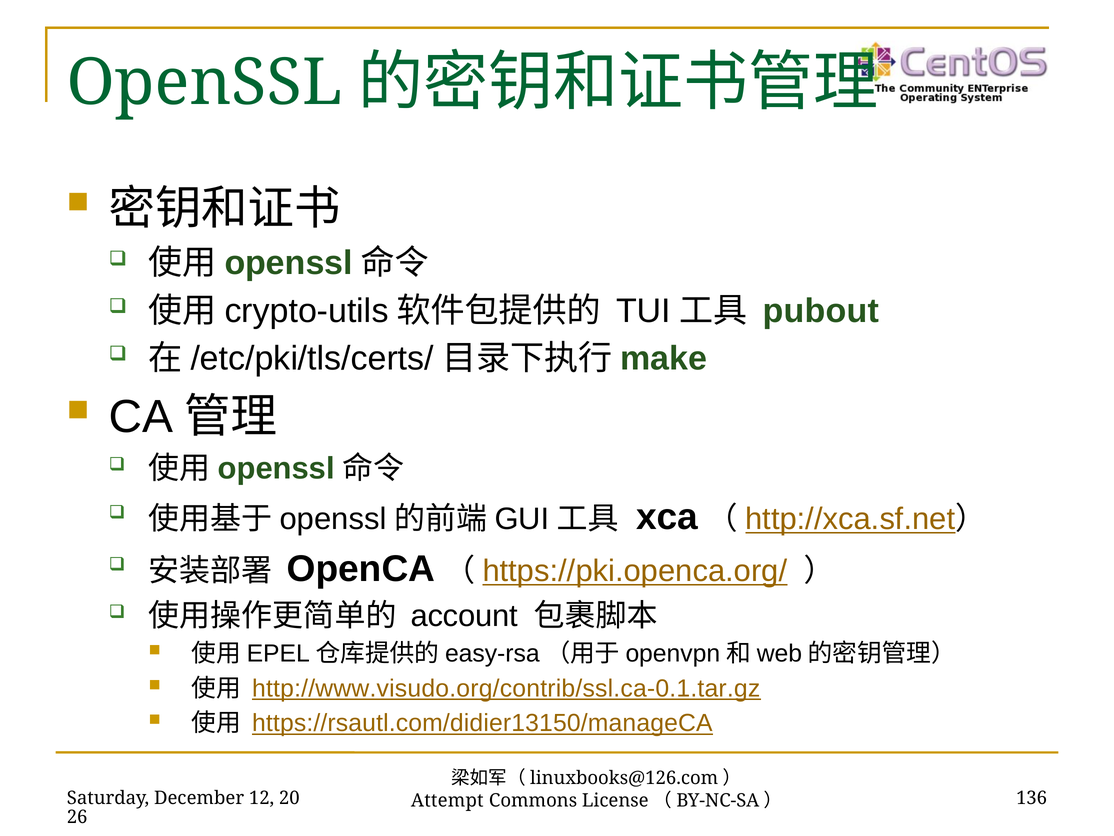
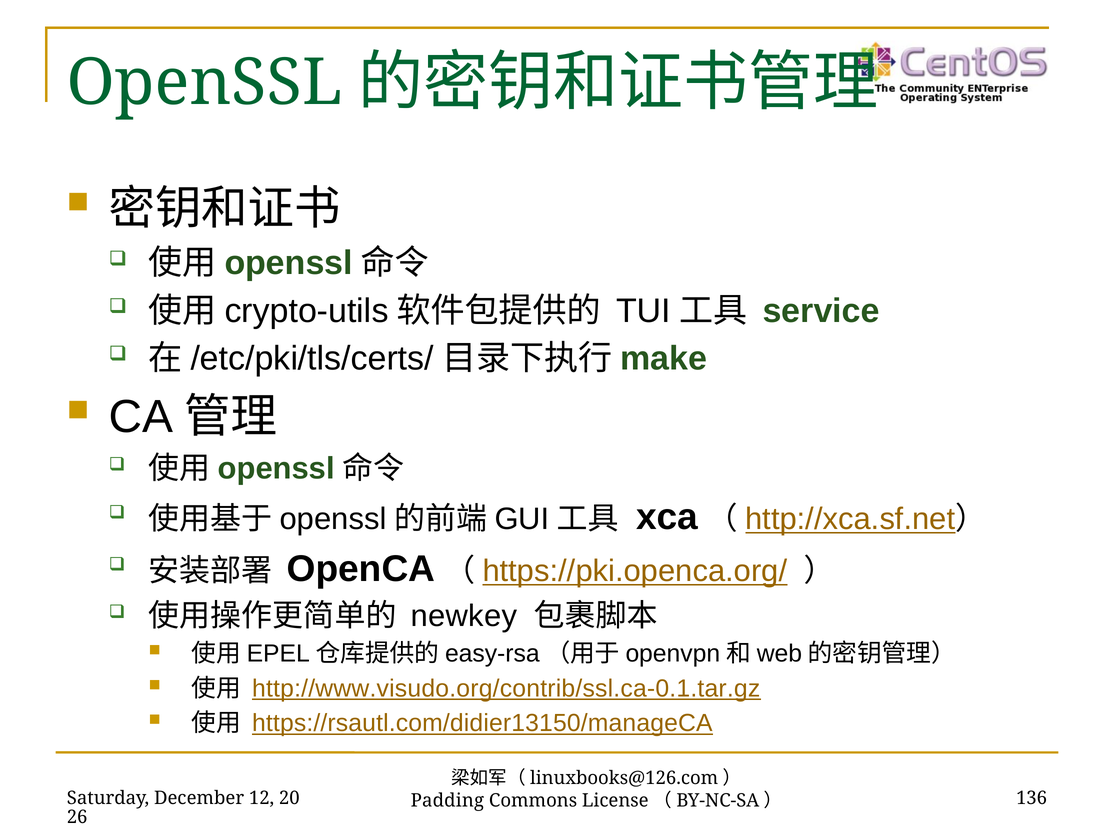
pubout: pubout -> service
account: account -> newkey
Attempt: Attempt -> Padding
